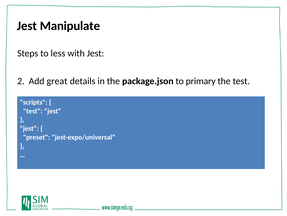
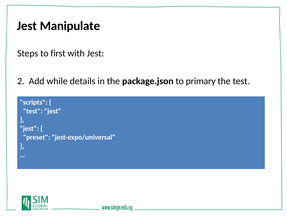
less: less -> first
great: great -> while
